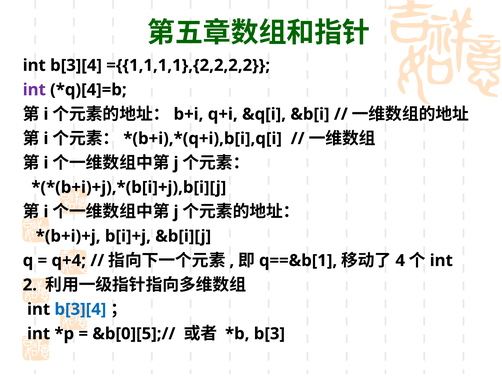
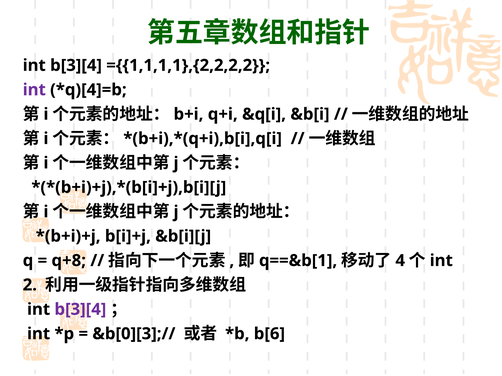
q+4: q+4 -> q+8
b[3][4 at (80, 310) colour: blue -> purple
&b[0][5];//: &b[0][5];// -> &b[0][3];//
b[3: b[3 -> b[6
